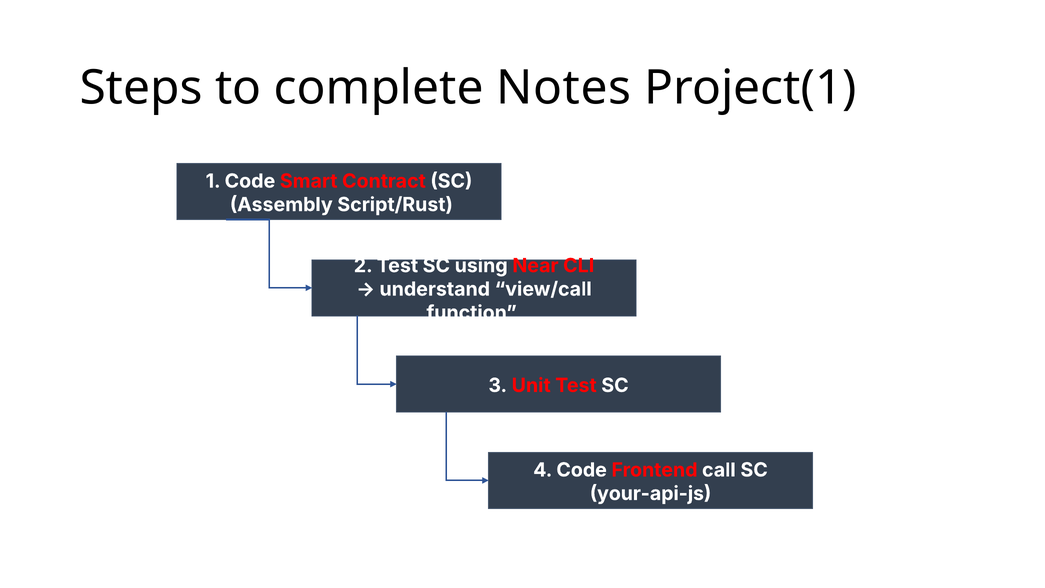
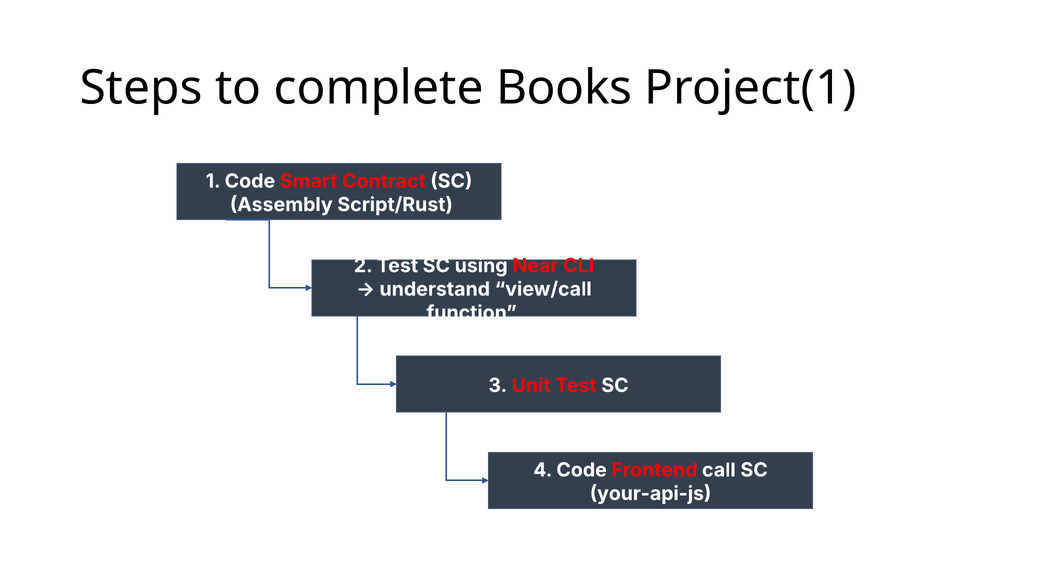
Notes: Notes -> Books
